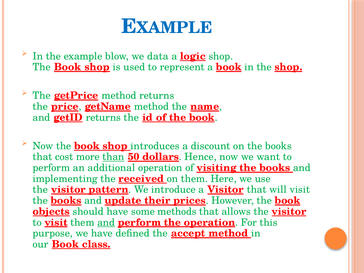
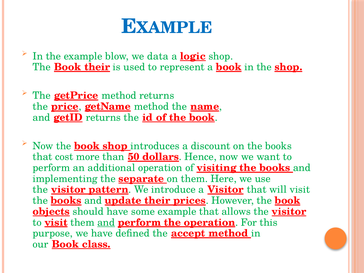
shop at (97, 67): shop -> their
than underline: present -> none
received: received -> separate
some methods: methods -> example
